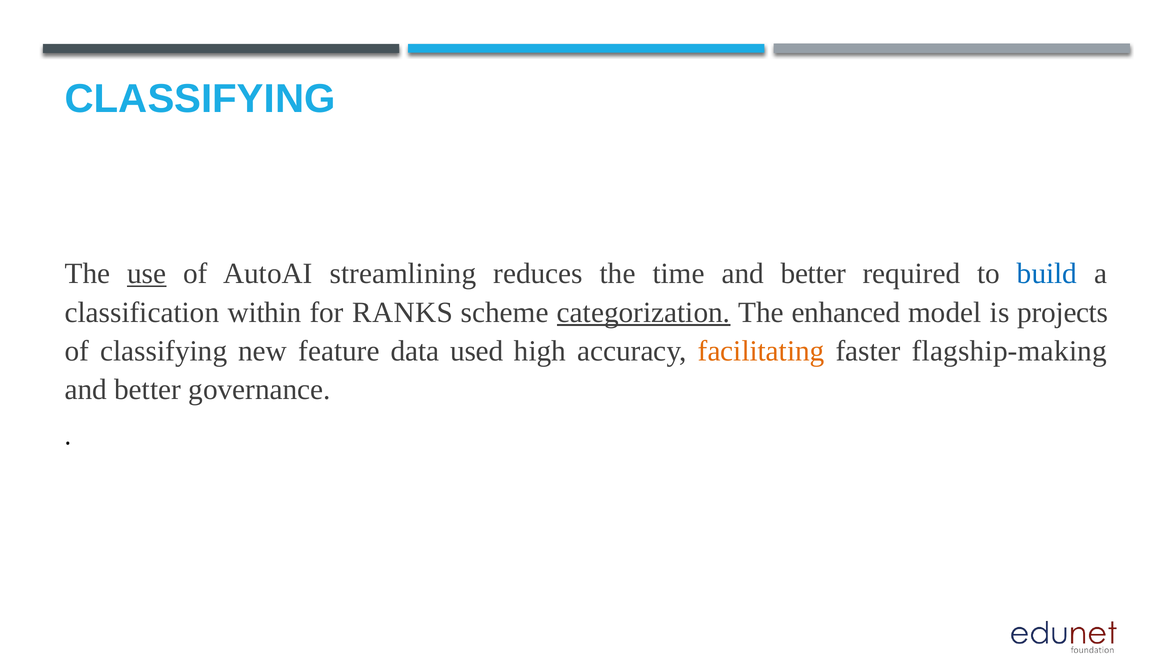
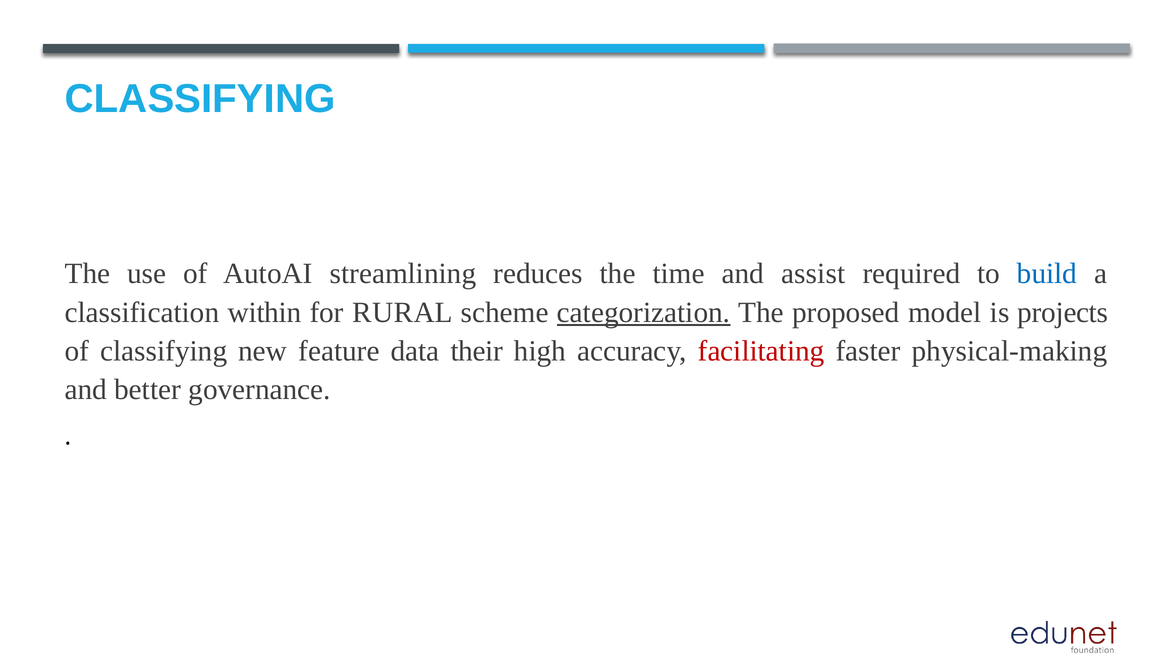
use underline: present -> none
time and better: better -> assist
RANKS: RANKS -> RURAL
enhanced: enhanced -> proposed
used: used -> their
facilitating colour: orange -> red
flagship-making: flagship-making -> physical-making
